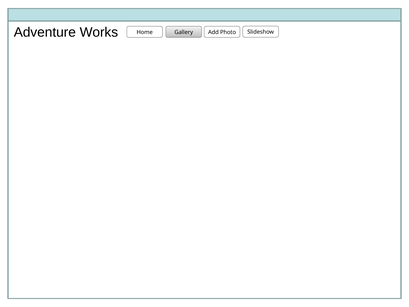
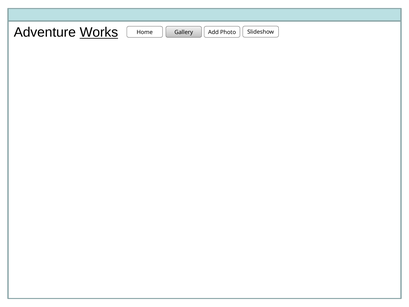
Works underline: none -> present
